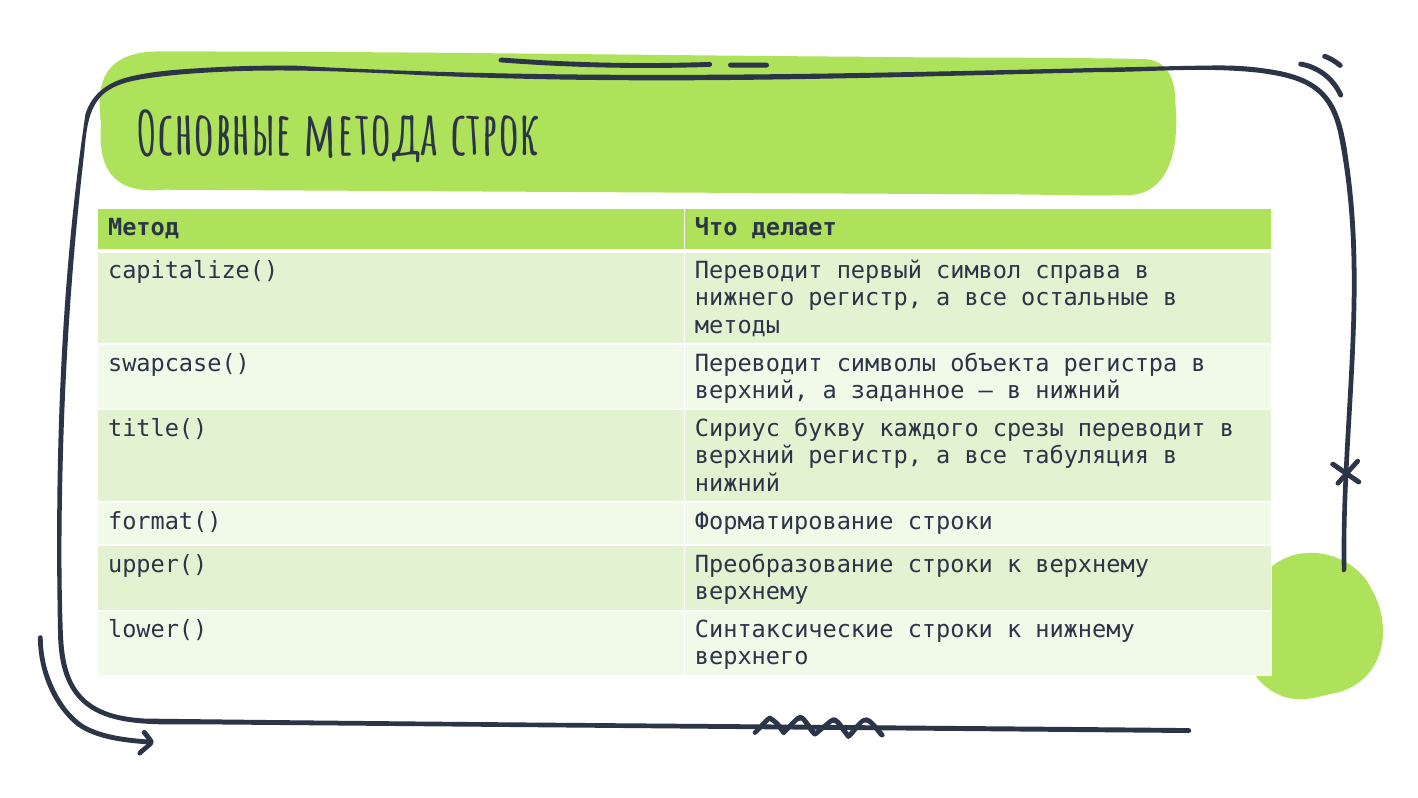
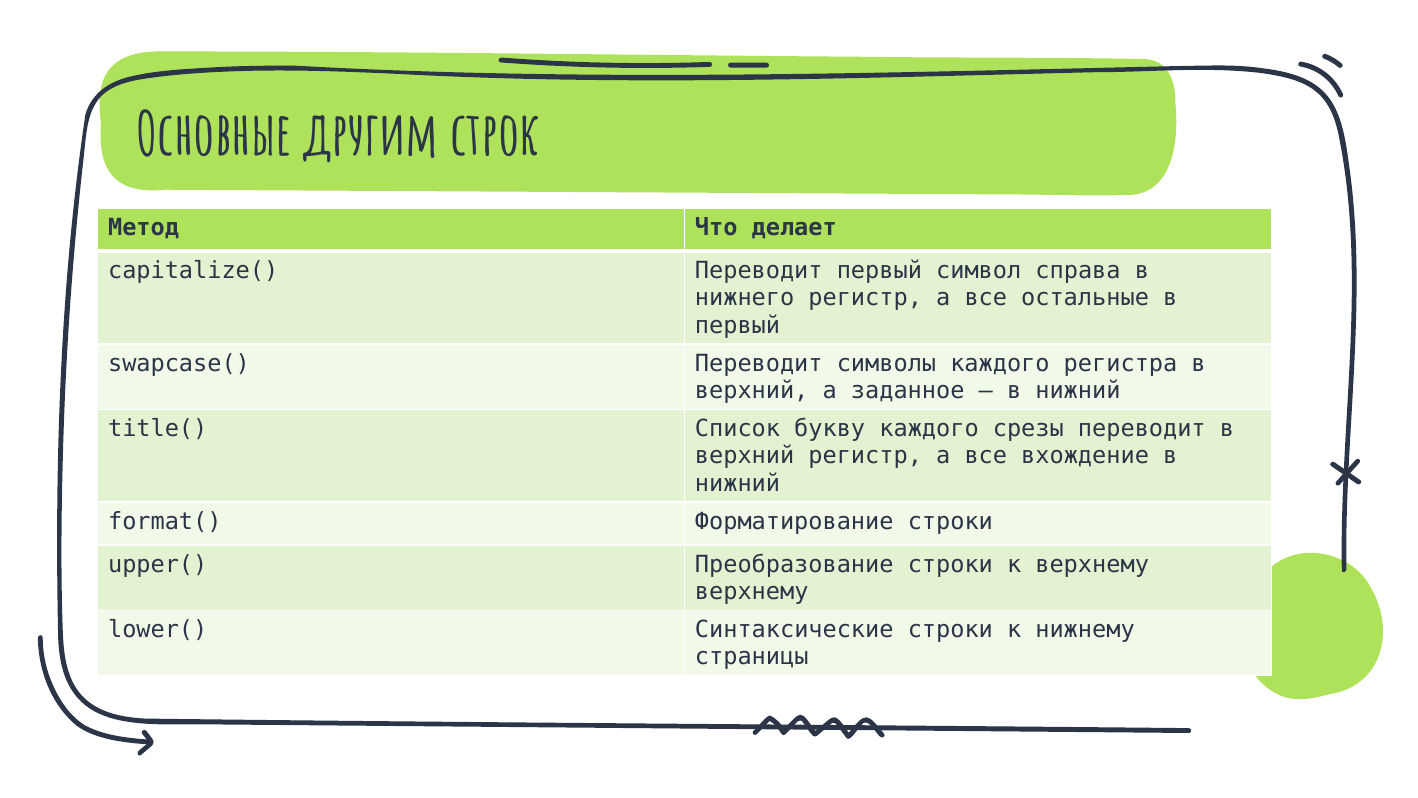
метода: метода -> другим
методы at (738, 325): методы -> первый
символы объекта: объекта -> каждого
Сириус: Сириус -> Список
табуляция: табуляция -> вхождение
верхнего: верхнего -> страницы
